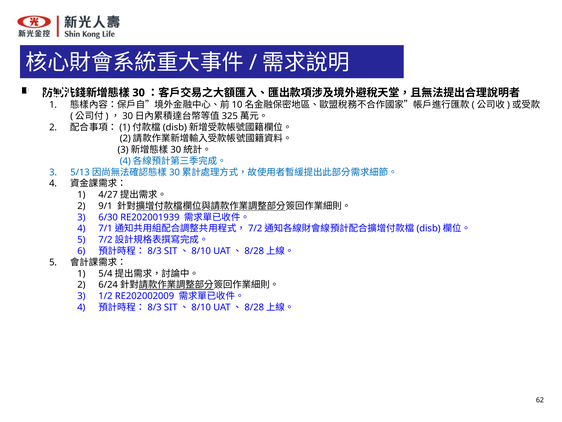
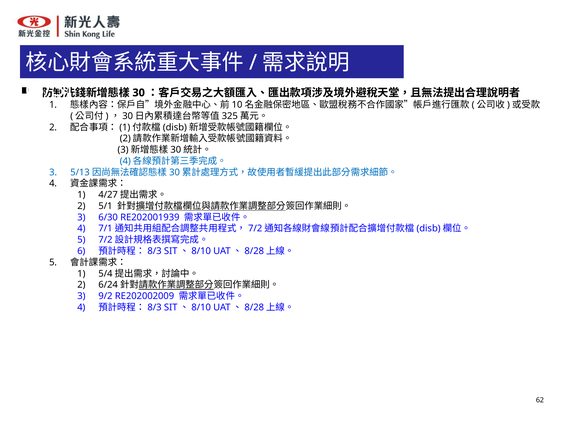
9/1: 9/1 -> 5/1
1/2: 1/2 -> 9/2
